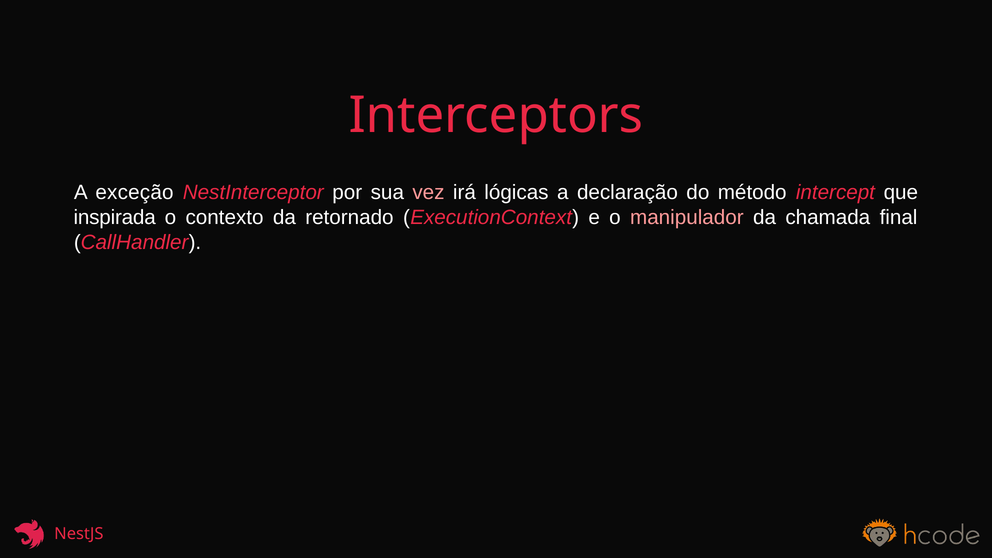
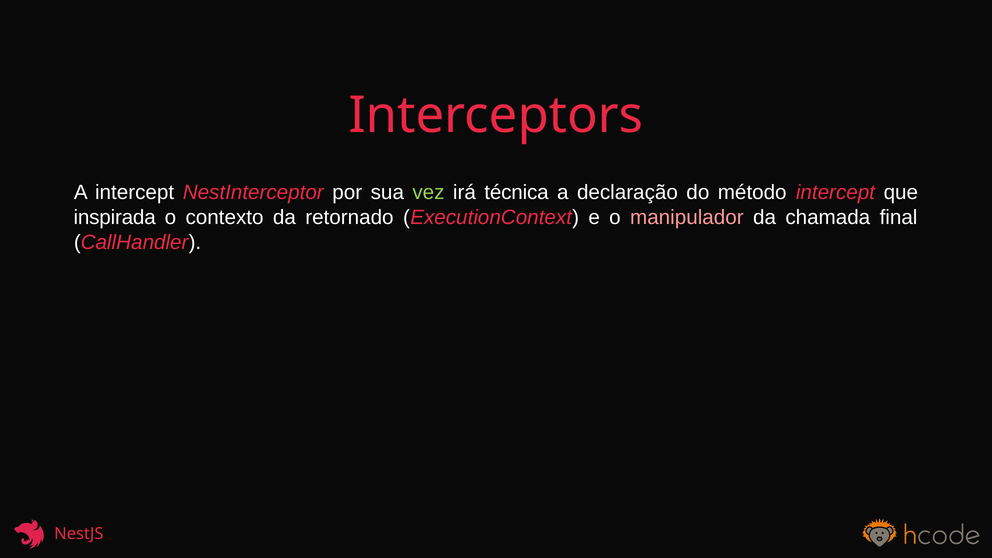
A exceção: exceção -> intercept
vez colour: pink -> light green
lógicas: lógicas -> técnica
